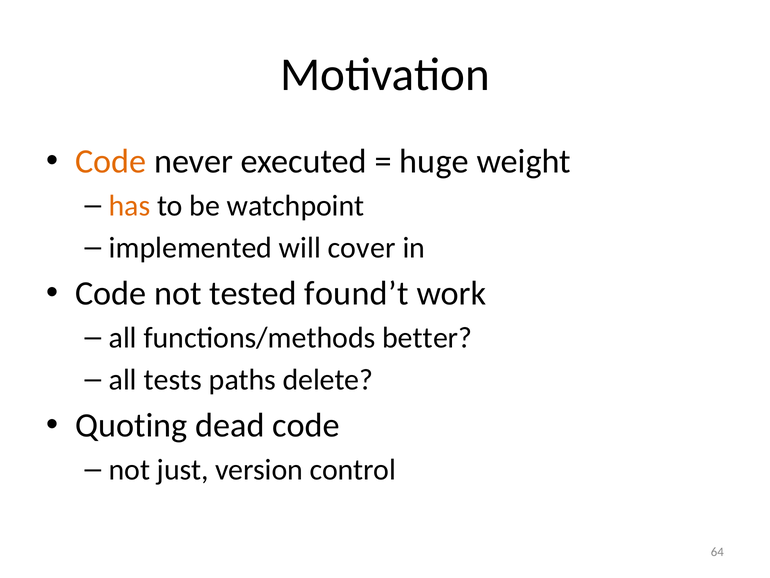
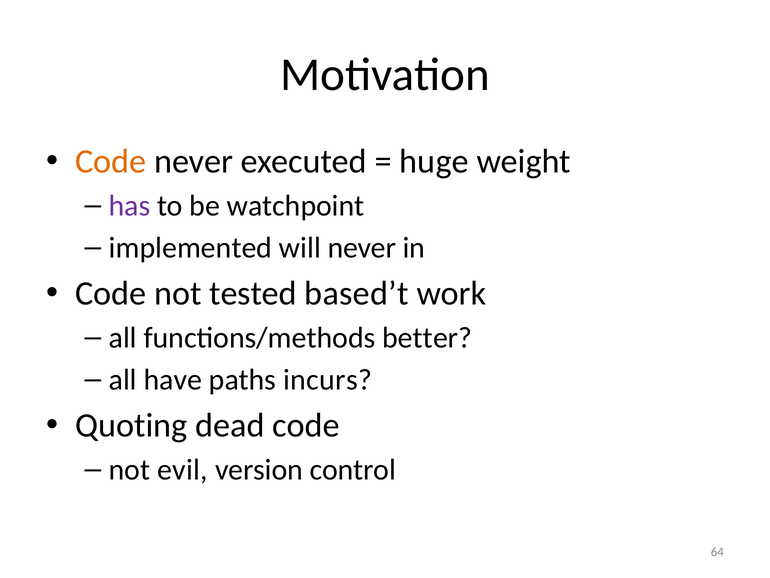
has colour: orange -> purple
will cover: cover -> never
found’t: found’t -> based’t
tests: tests -> have
delete: delete -> incurs
just: just -> evil
